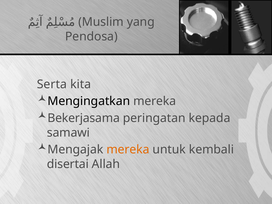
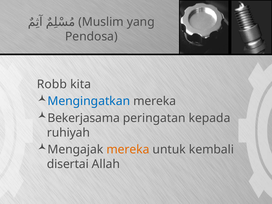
Serta: Serta -> Robb
Mengingatkan colour: black -> blue
samawi: samawi -> ruhiyah
